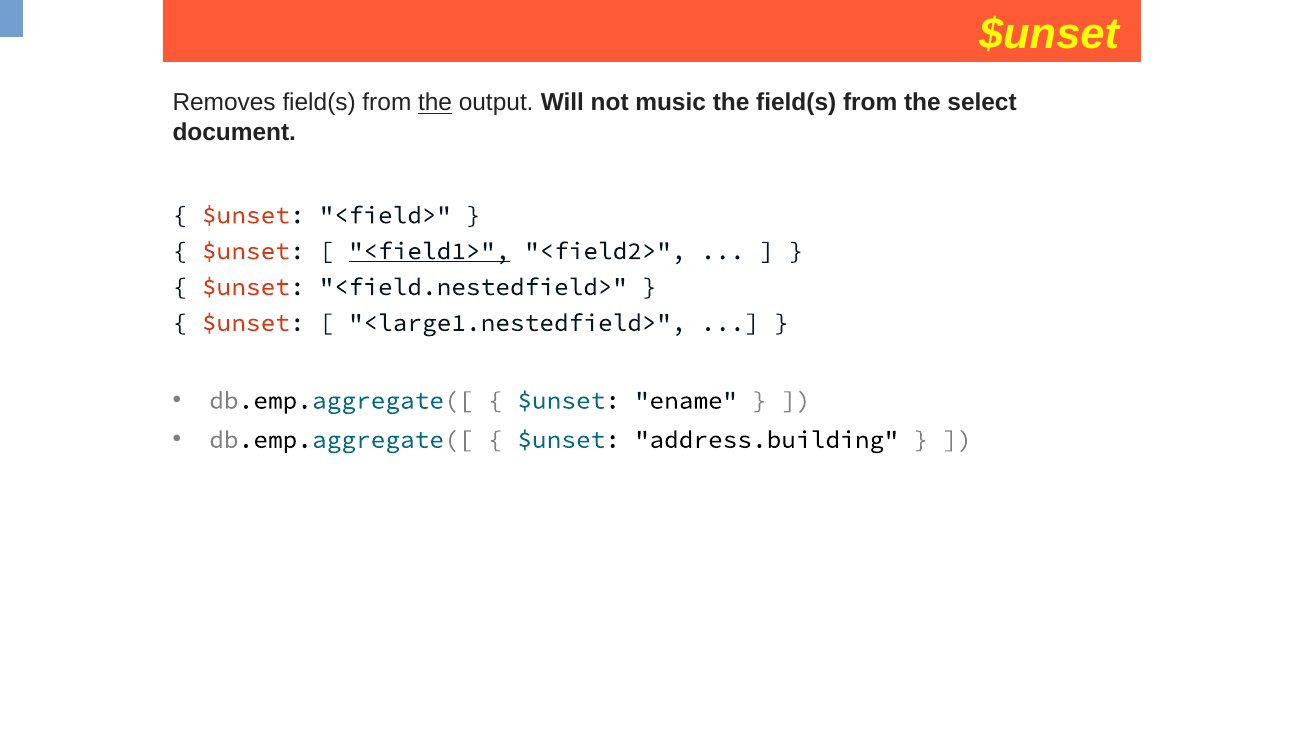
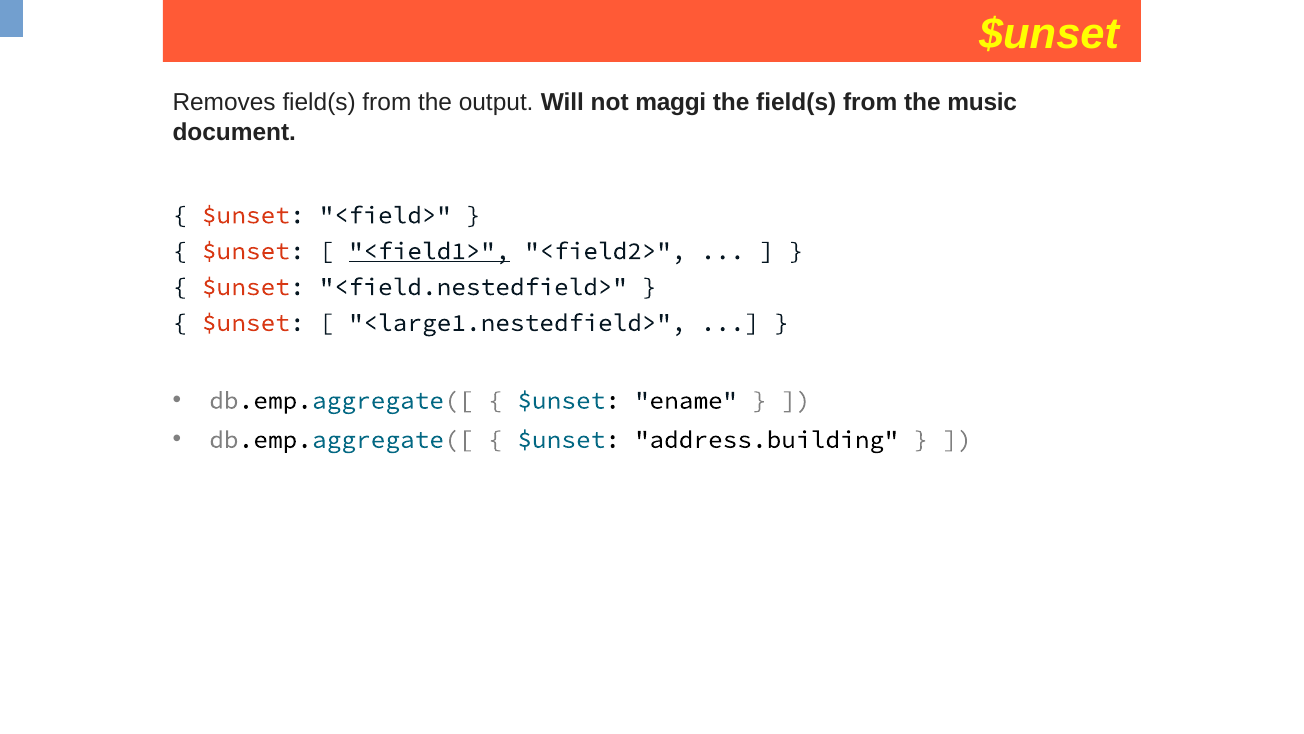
the at (435, 103) underline: present -> none
music: music -> maggi
select: select -> music
